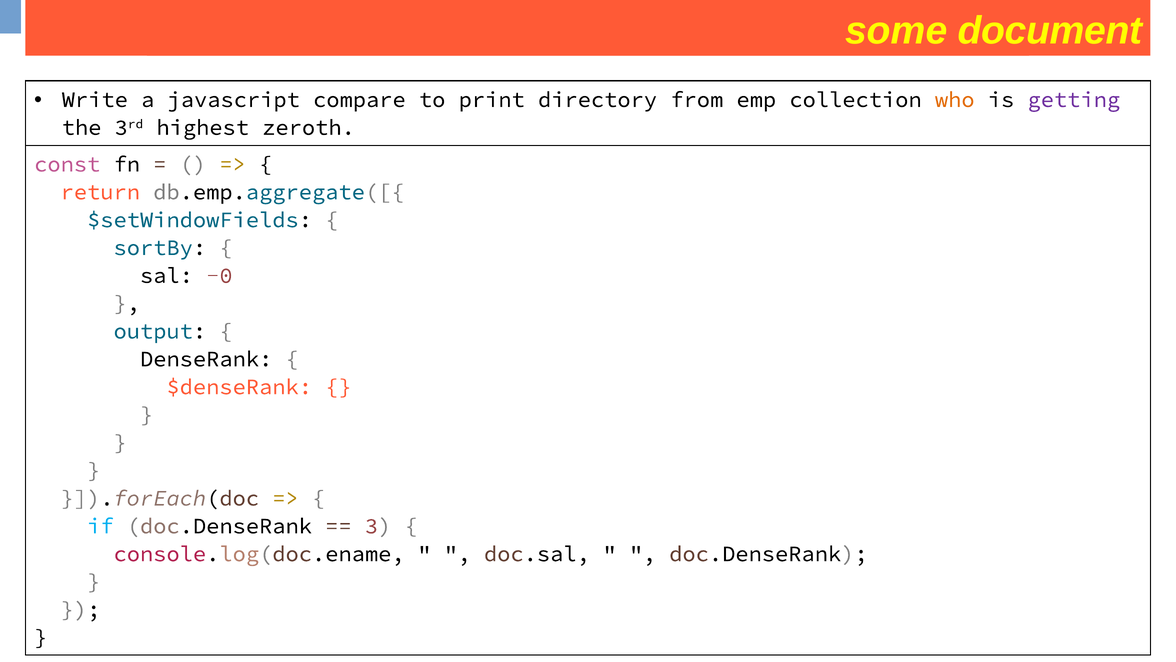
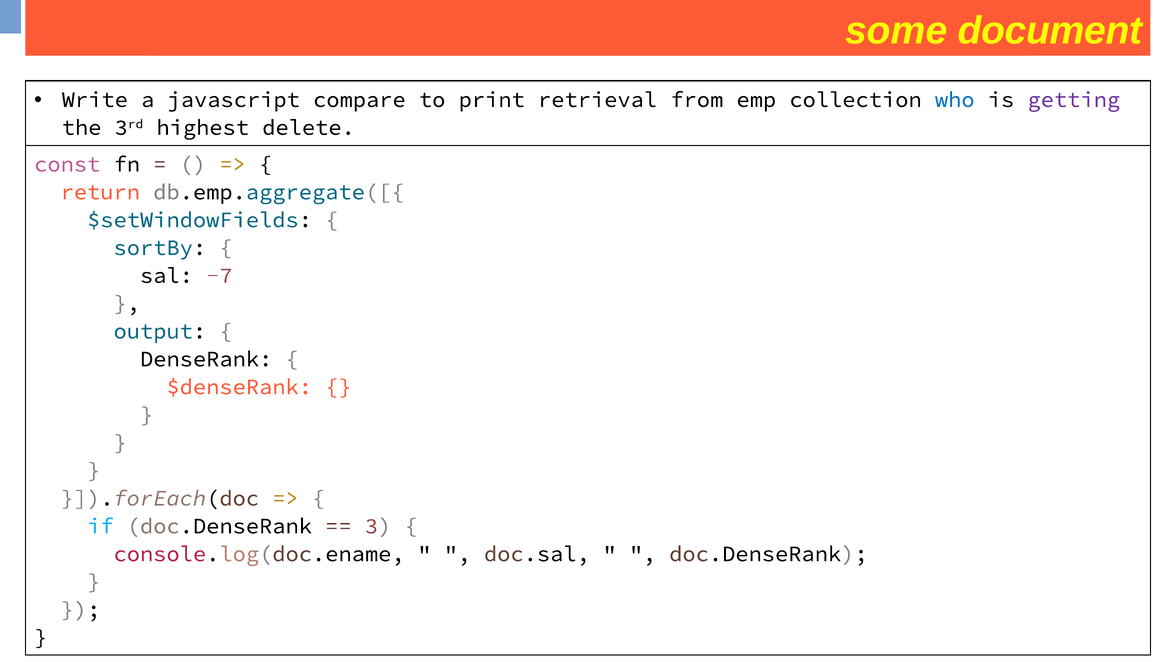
directory: directory -> retrieval
who colour: orange -> blue
zeroth: zeroth -> delete
-0: -0 -> -7
